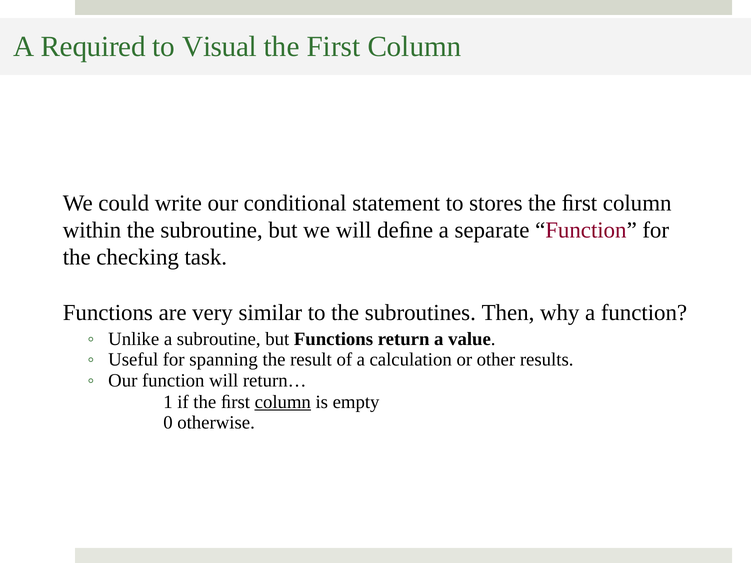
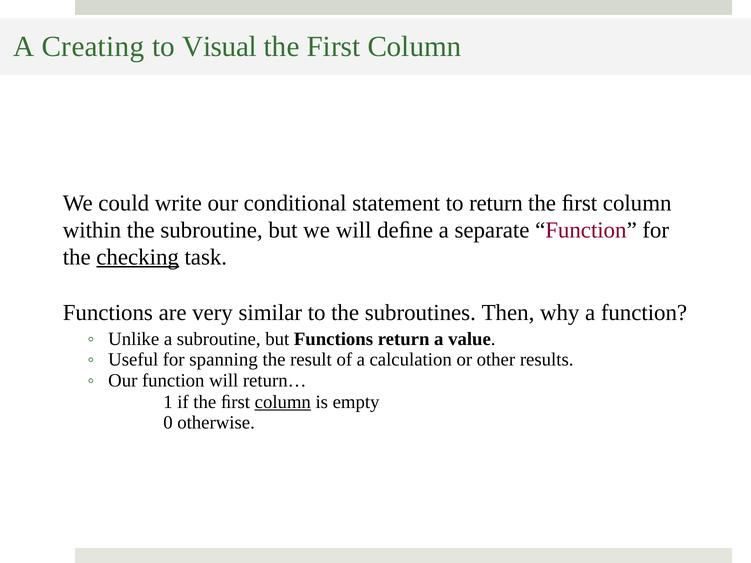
Required: Required -> Creating
to stores: stores -> return
checking underline: none -> present
